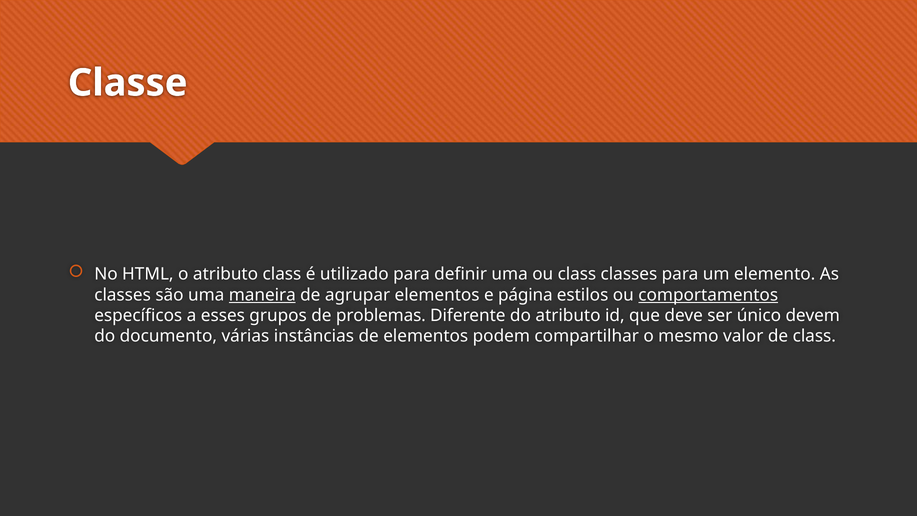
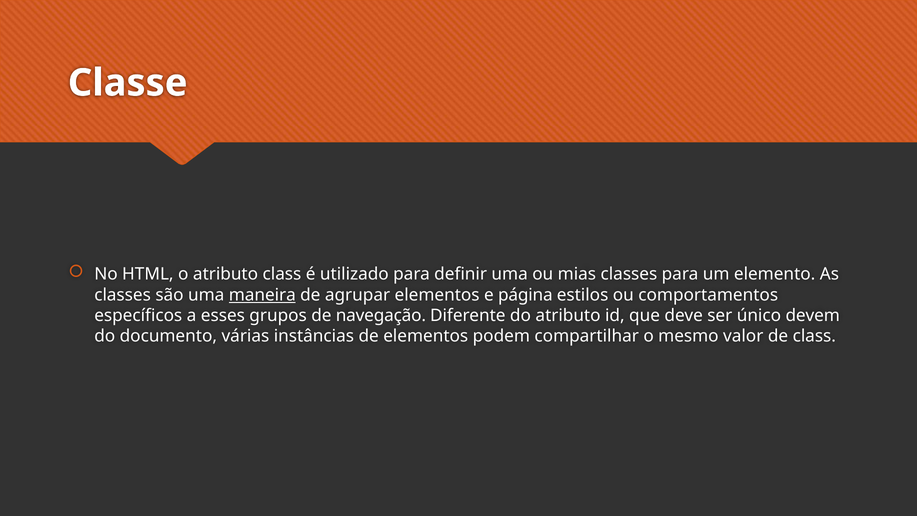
ou class: class -> mias
comportamentos underline: present -> none
problemas: problemas -> navegação
